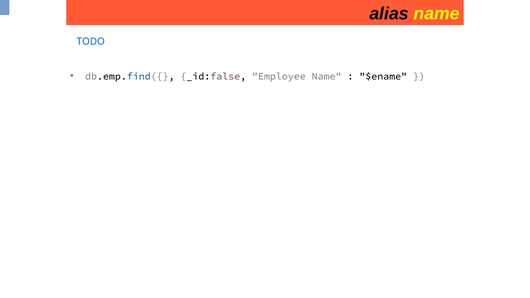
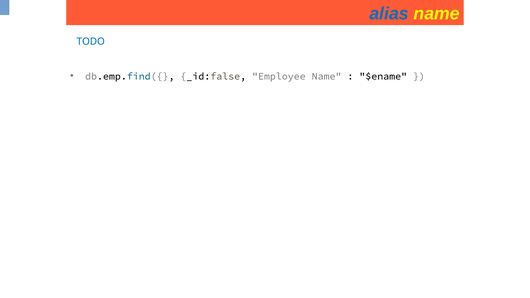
alias colour: black -> blue
